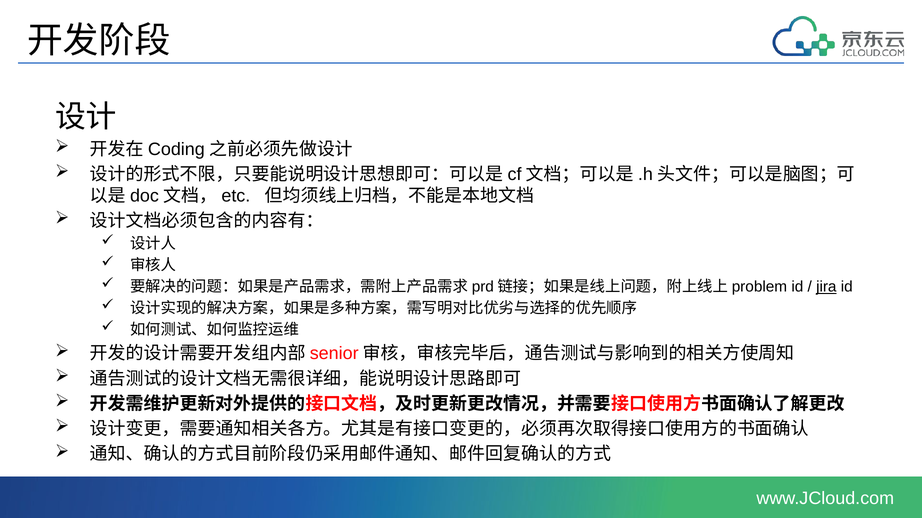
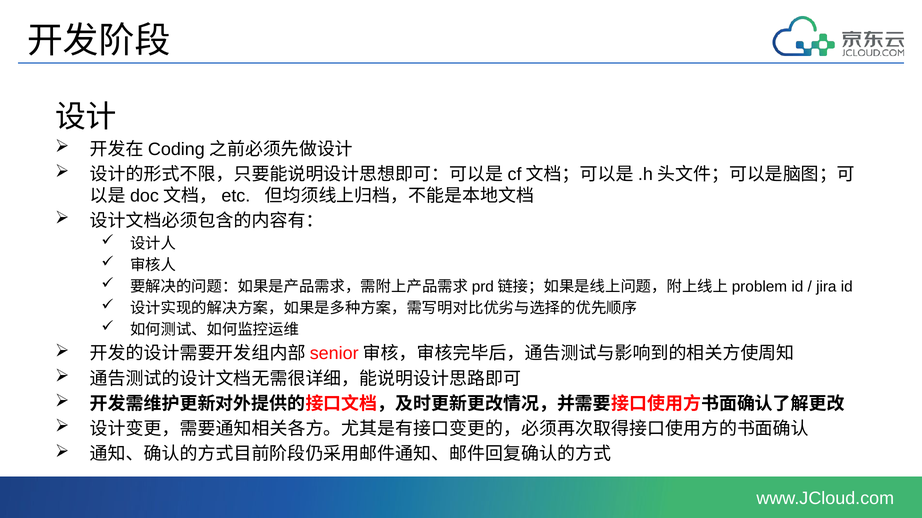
jira underline: present -> none
